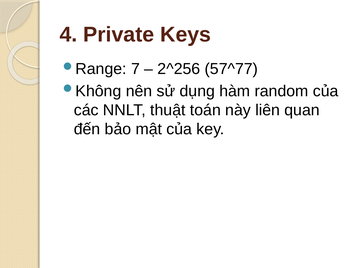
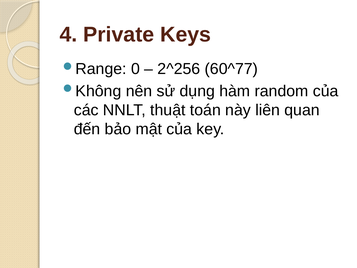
7: 7 -> 0
57^77: 57^77 -> 60^77
